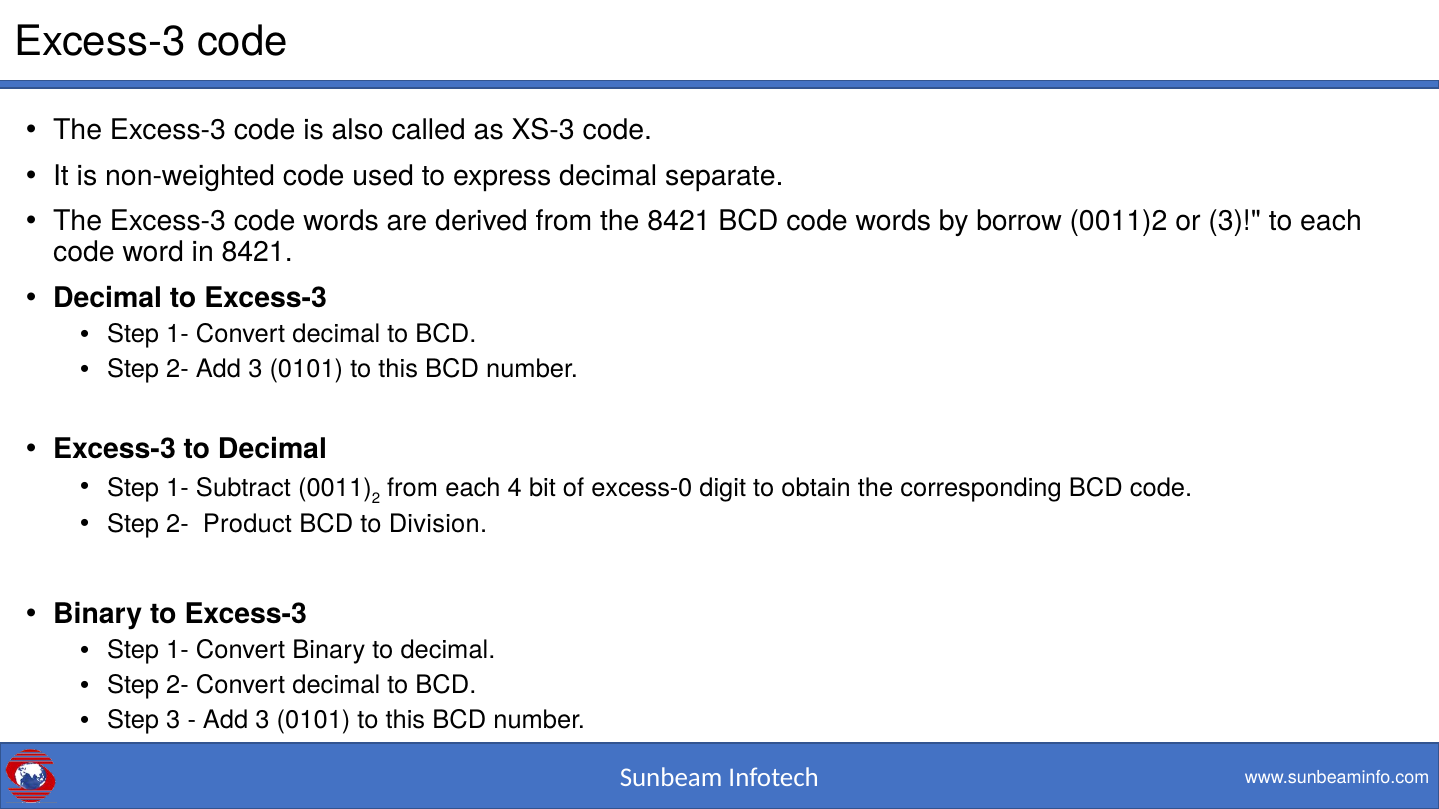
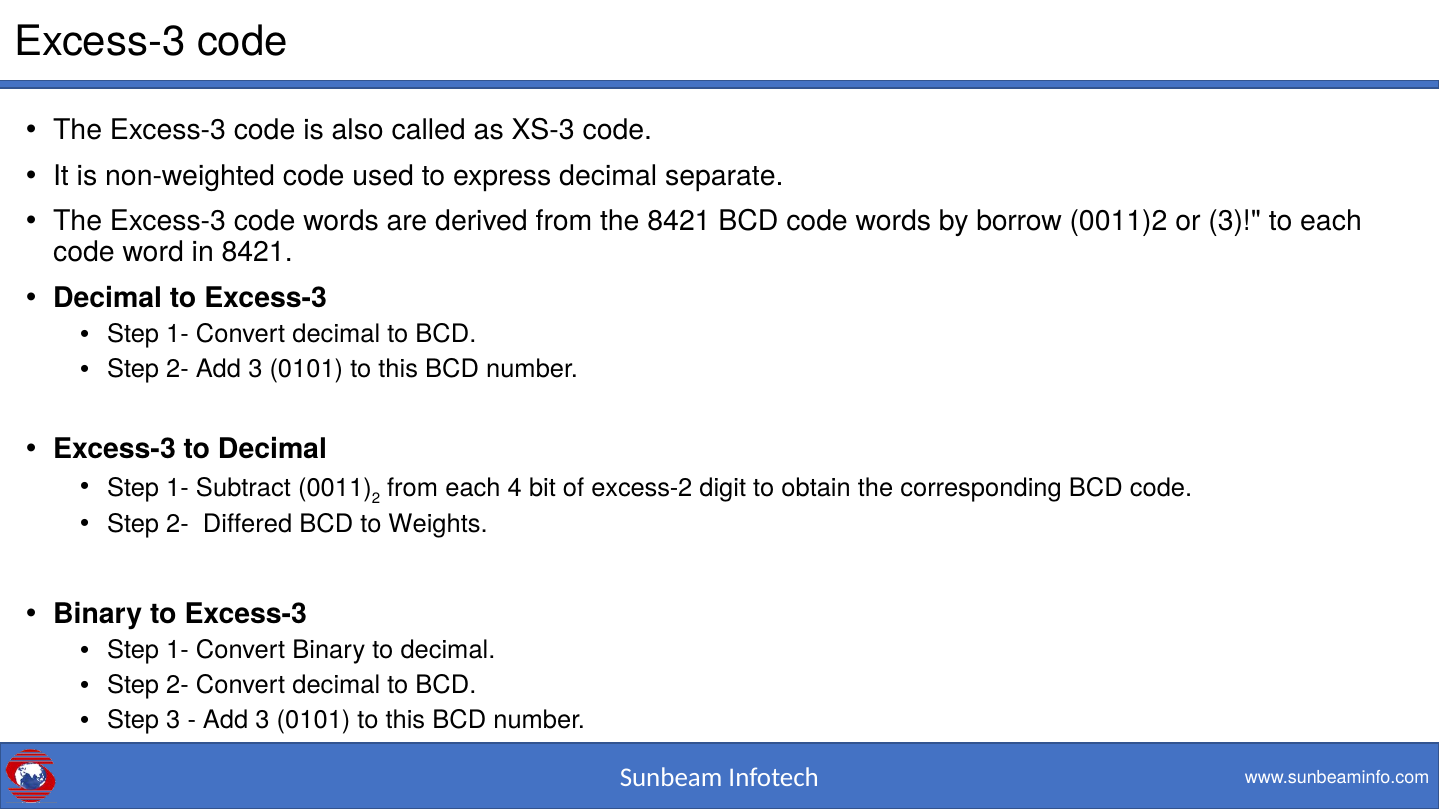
excess-0: excess-0 -> excess-2
Product: Product -> Differed
Division: Division -> Weights
